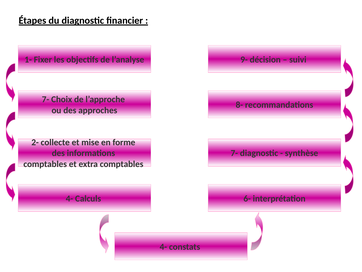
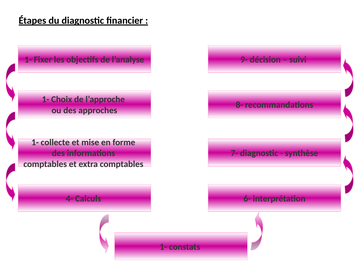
7- at (46, 99): 7- -> 1-
2- at (35, 142): 2- -> 1-
4- at (163, 246): 4- -> 1-
